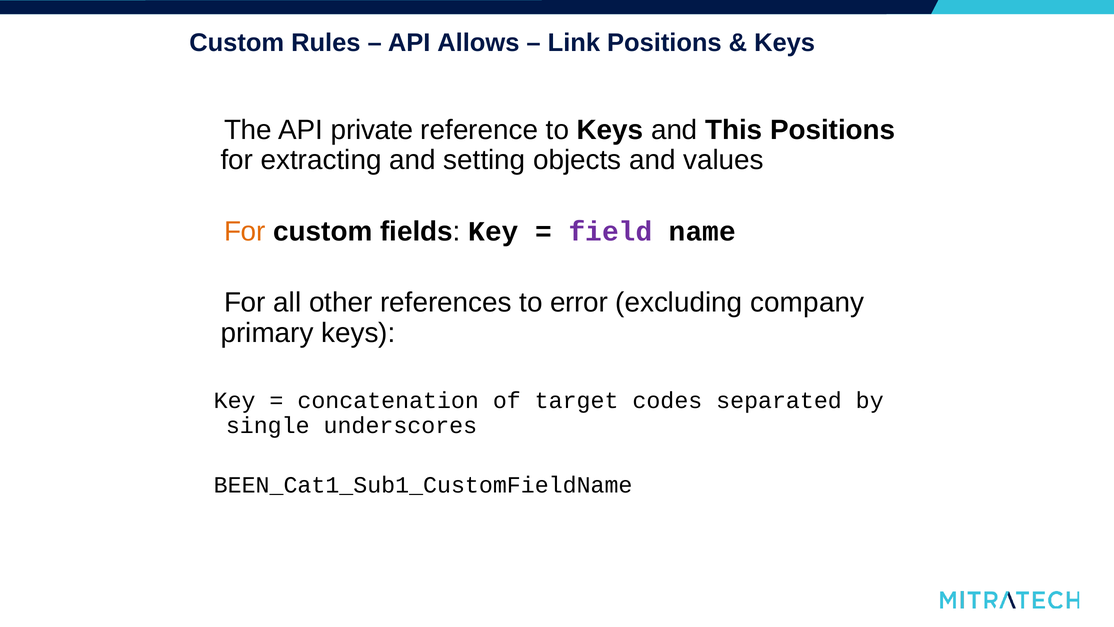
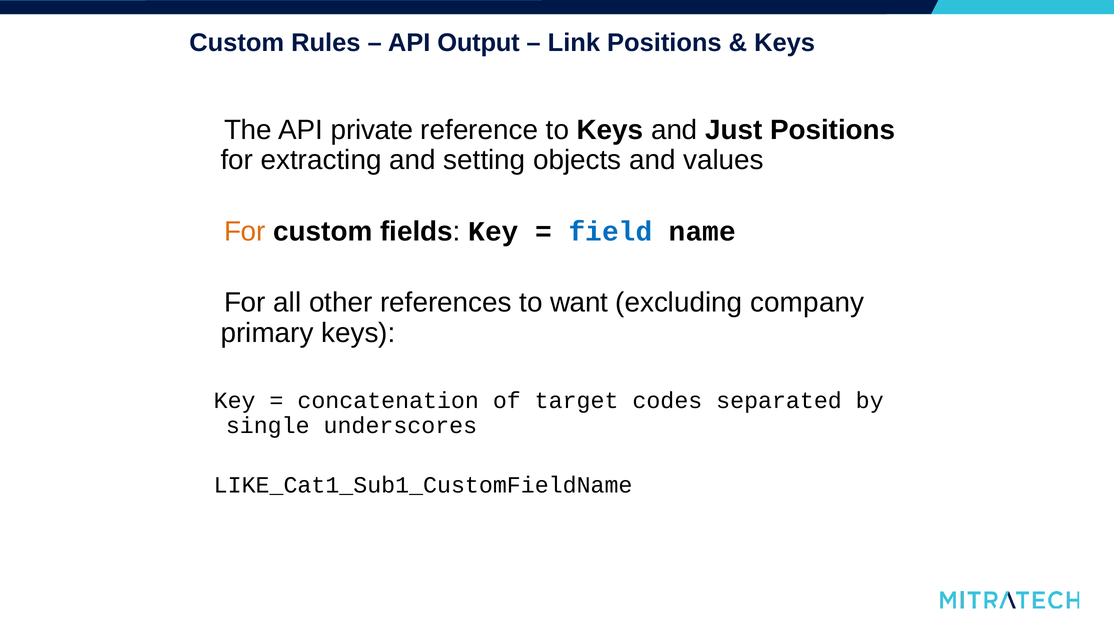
Allows: Allows -> Output
This: This -> Just
field colour: purple -> blue
error: error -> want
BEEN_Cat1_Sub1_CustomFieldName: BEEN_Cat1_Sub1_CustomFieldName -> LIKE_Cat1_Sub1_CustomFieldName
